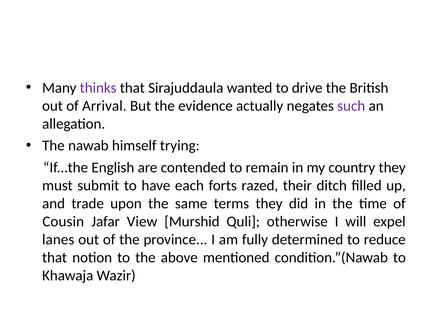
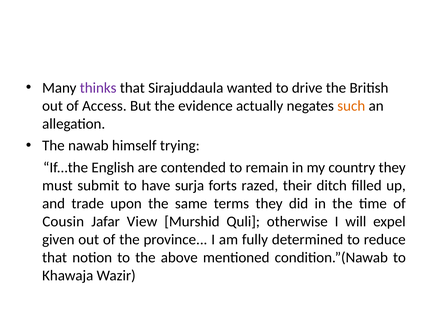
Arrival: Arrival -> Access
such colour: purple -> orange
each: each -> surja
lanes: lanes -> given
